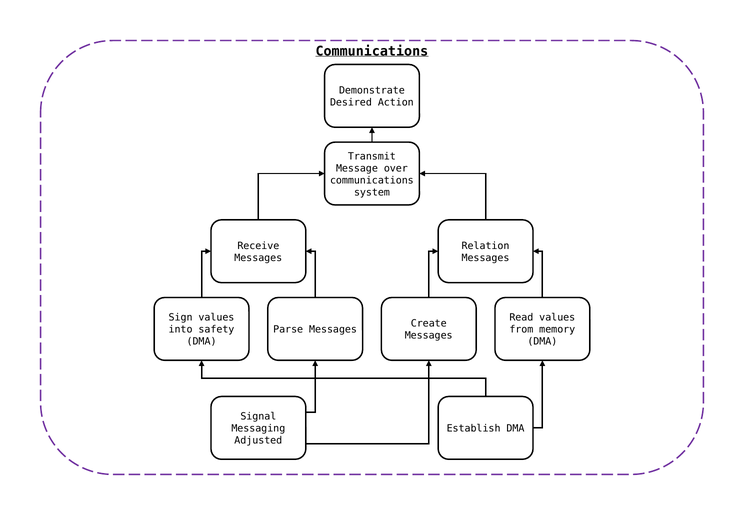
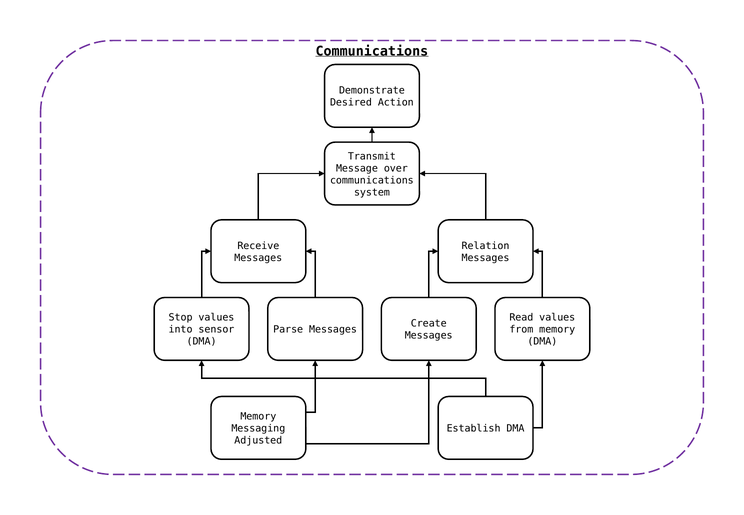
Sign: Sign -> Stop
safety: safety -> sensor
Signal at (258, 417): Signal -> Memory
